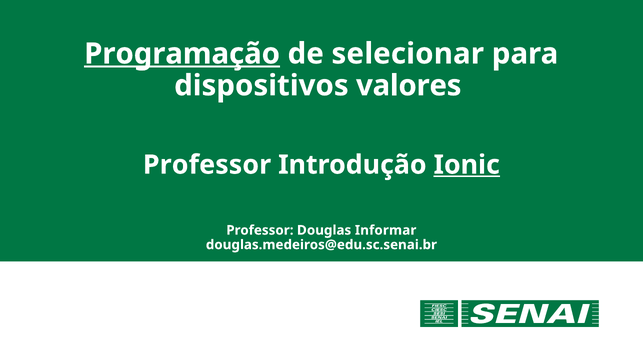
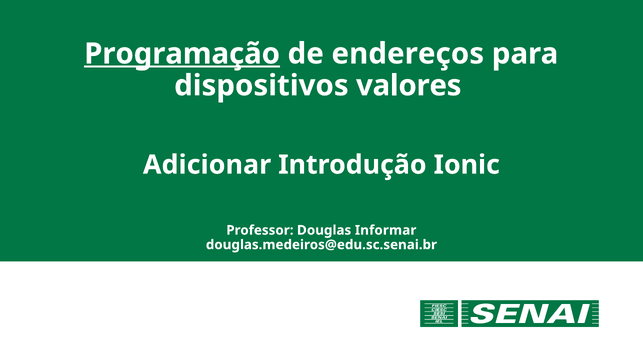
selecionar: selecionar -> endereços
Professor at (207, 165): Professor -> Adicionar
Ionic underline: present -> none
